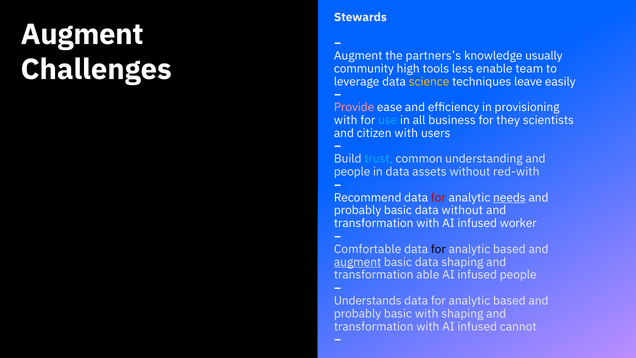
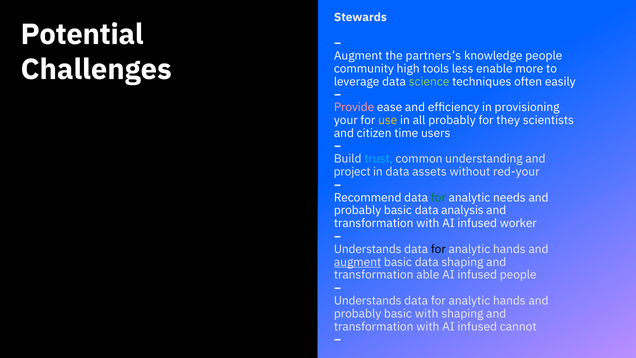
Augment at (82, 34): Augment -> Potential
knowledge usually: usually -> people
team: team -> more
science colour: yellow -> light green
leave: leave -> often
with at (346, 120): with -> your
use colour: light blue -> yellow
all business: business -> probably
citizen with: with -> time
people at (352, 172): people -> project
red-with: red-with -> red-your
for at (438, 198) colour: red -> green
needs underline: present -> none
data without: without -> analysis
Comfortable at (368, 249): Comfortable -> Understands
based at (509, 249): based -> hands
based at (509, 301): based -> hands
